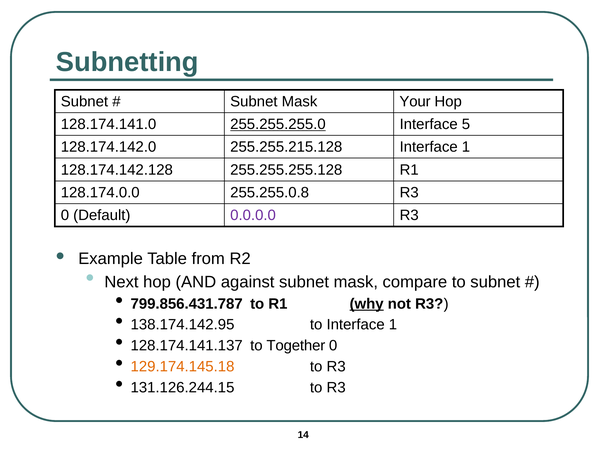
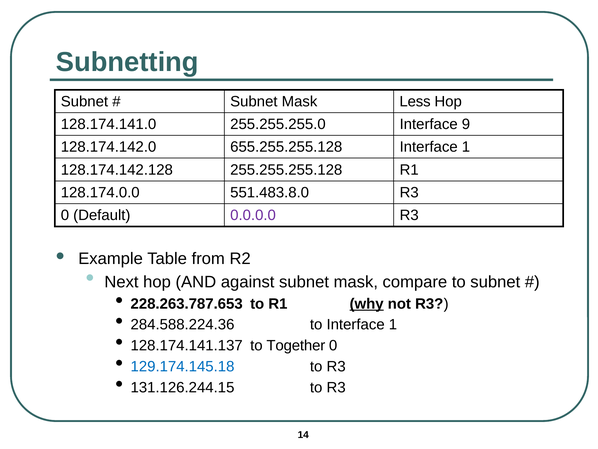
Your: Your -> Less
255.255.255.0 underline: present -> none
5: 5 -> 9
255.255.215.128: 255.255.215.128 -> 655.255.255.128
255.255.0.8: 255.255.0.8 -> 551.483.8.0
799.856.431.787: 799.856.431.787 -> 228.263.787.653
138.174.142.95: 138.174.142.95 -> 284.588.224.36
129.174.145.18 colour: orange -> blue
